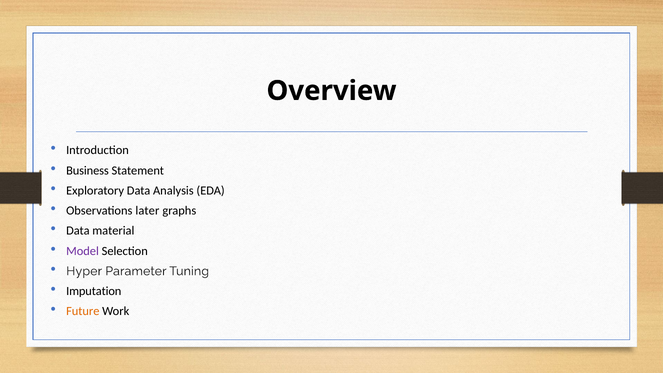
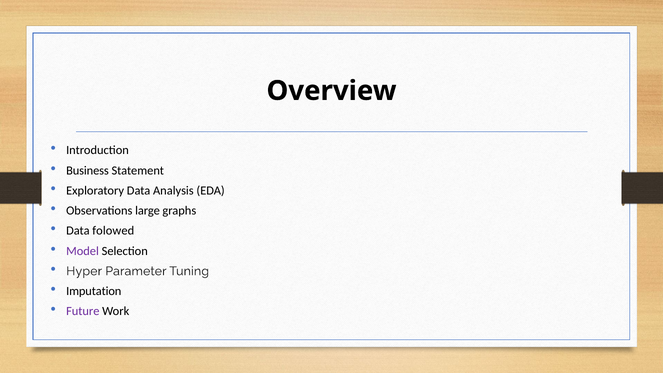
later: later -> large
material: material -> folowed
Future colour: orange -> purple
